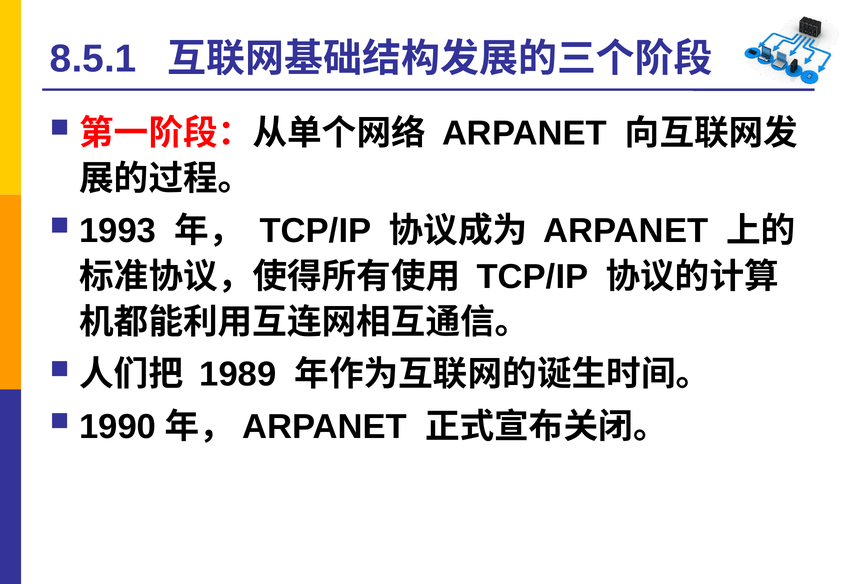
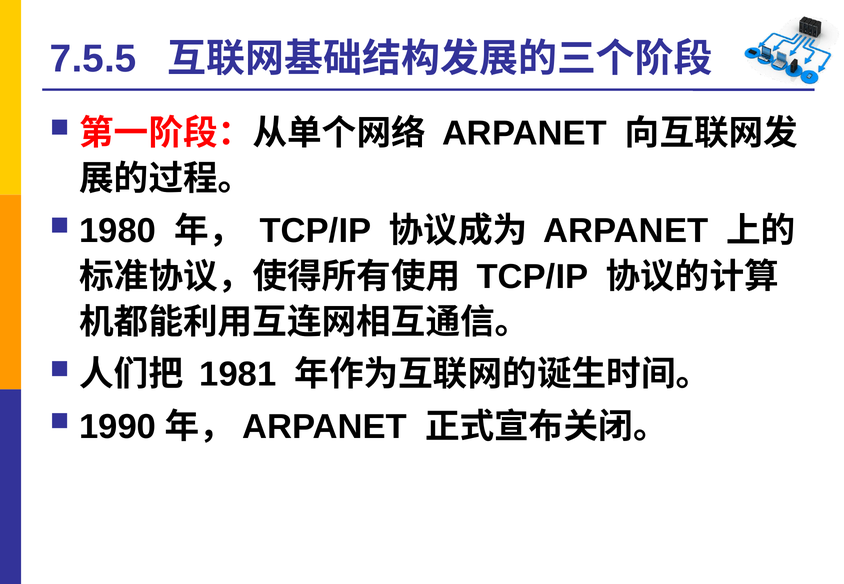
8.5.1: 8.5.1 -> 7.5.5
1993: 1993 -> 1980
1989: 1989 -> 1981
